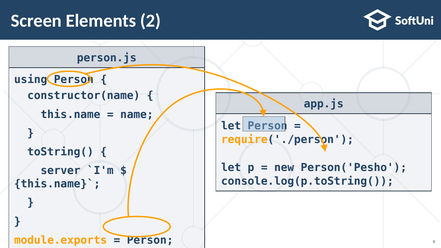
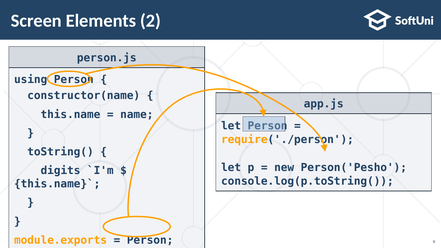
server: server -> digits
